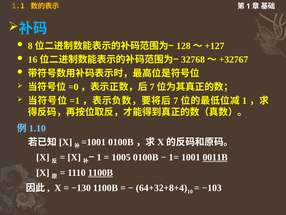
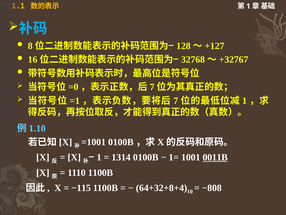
1005: 1005 -> 1314
1100B at (100, 172) underline: present -> none
−130: −130 -> −115
−103: −103 -> −808
